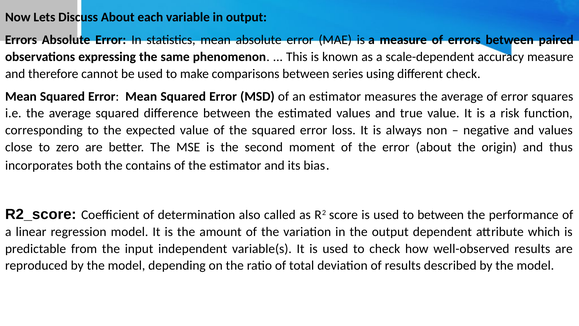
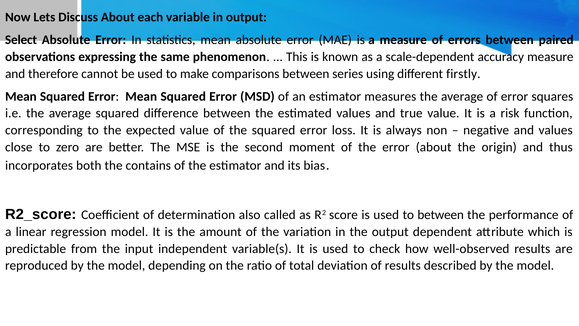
Errors at (21, 40): Errors -> Select
different check: check -> firstly
